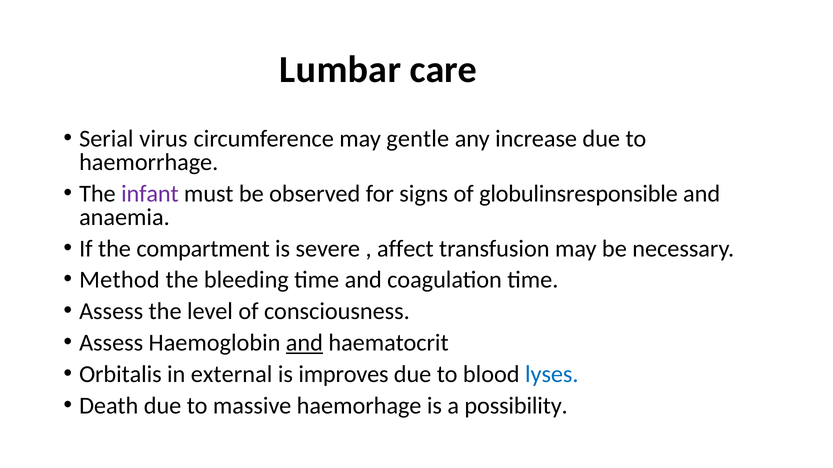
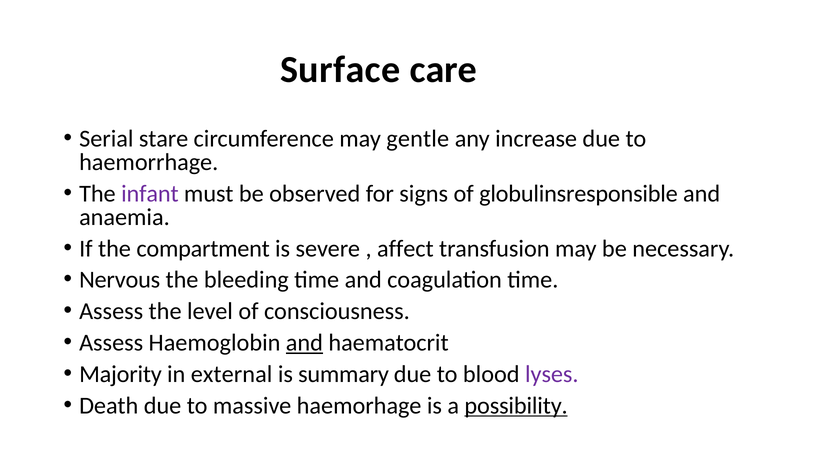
Lumbar: Lumbar -> Surface
virus: virus -> stare
Method: Method -> Nervous
Orbitalis: Orbitalis -> Majority
improves: improves -> summary
lyses colour: blue -> purple
possibility underline: none -> present
